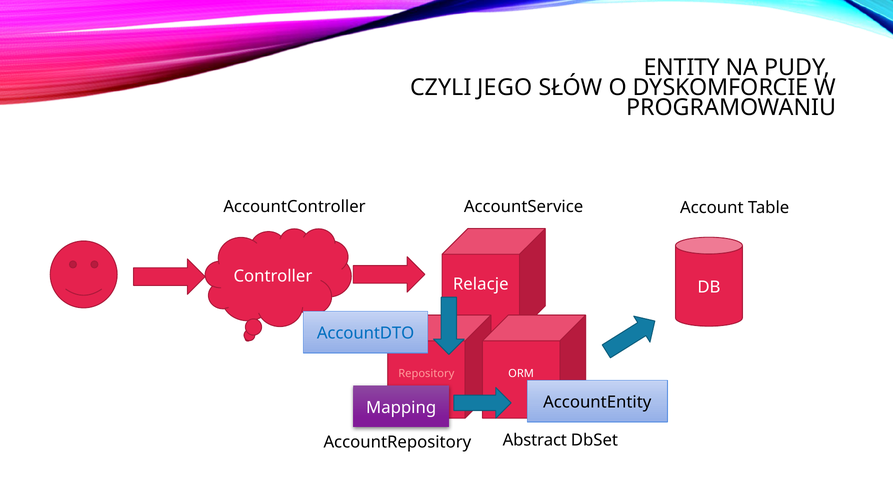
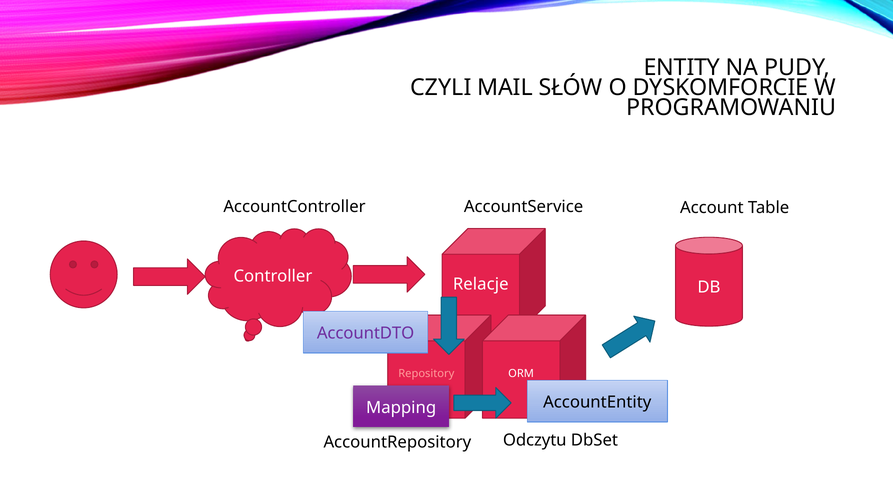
JEGO: JEGO -> MAIL
AccountDTO colour: blue -> purple
Abstract: Abstract -> Odczytu
